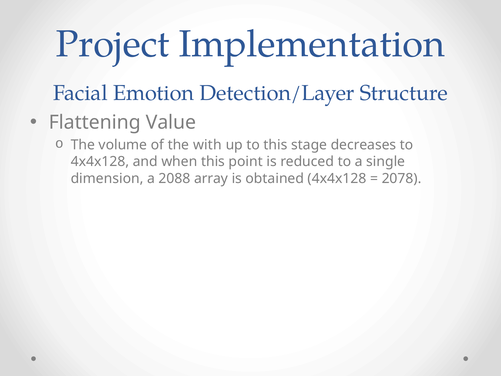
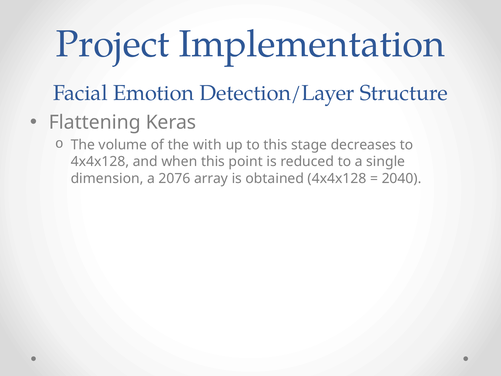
Value: Value -> Keras
2088: 2088 -> 2076
2078: 2078 -> 2040
